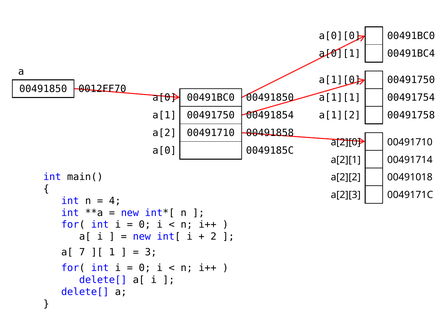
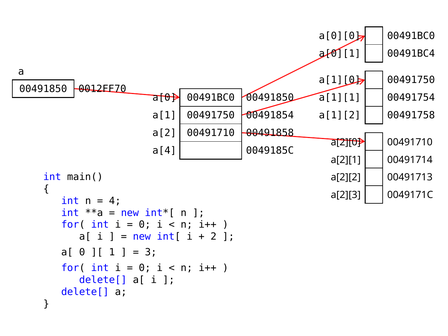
a[0 at (164, 151): a[0 -> a[4
00491018: 00491018 -> 00491713
a[ 7: 7 -> 0
